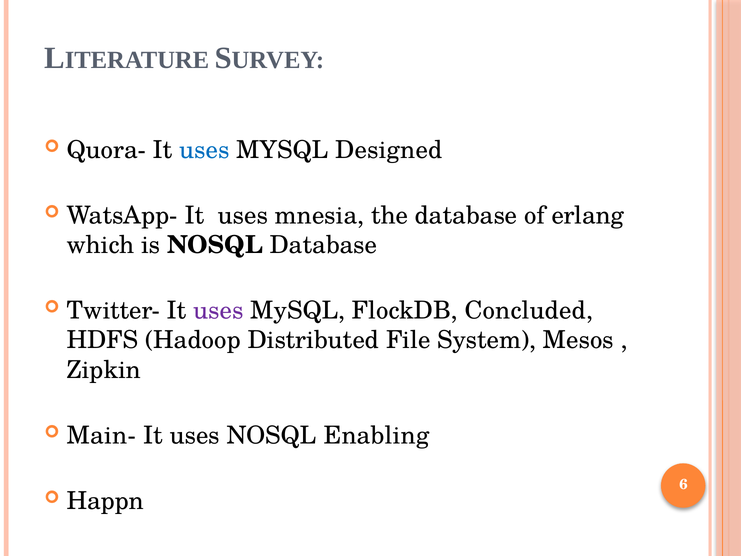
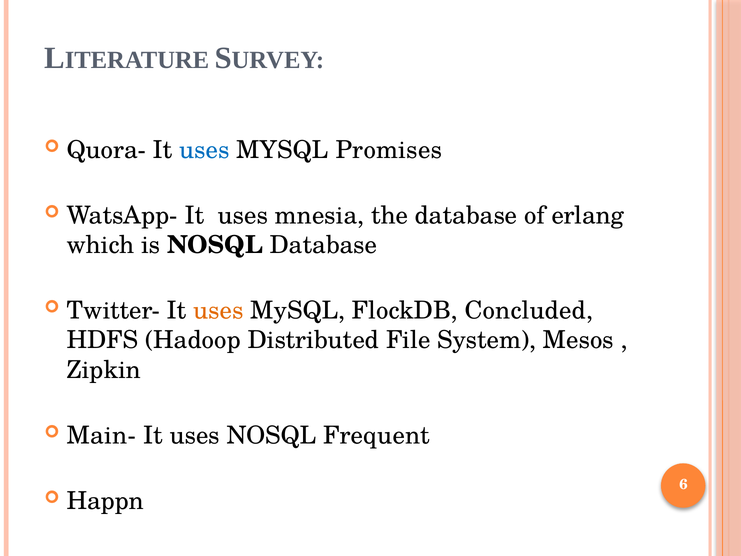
Designed: Designed -> Promises
uses at (218, 310) colour: purple -> orange
Enabling: Enabling -> Frequent
